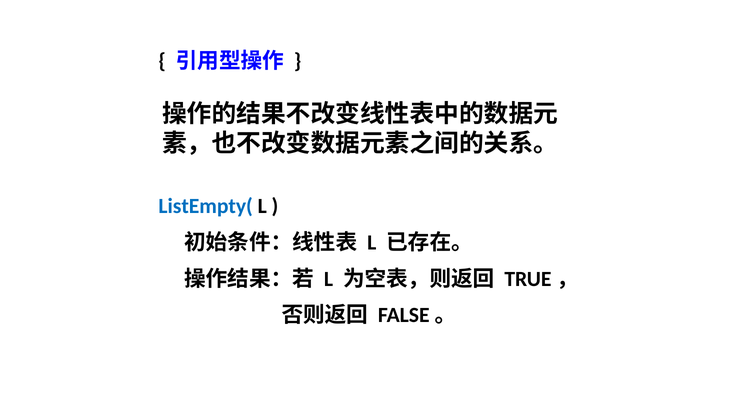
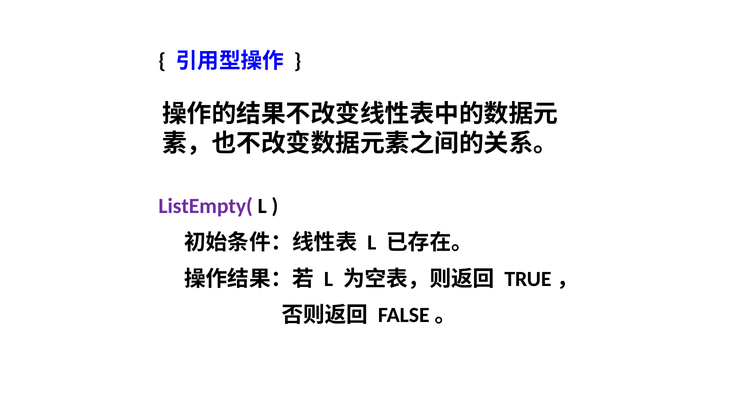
ListEmpty( colour: blue -> purple
